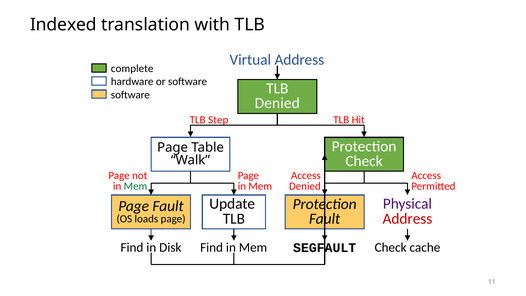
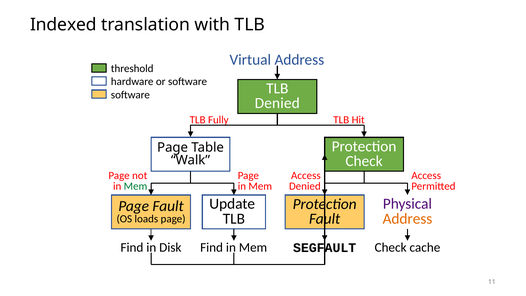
complete: complete -> threshold
Step: Step -> Fully
Address at (407, 219) colour: red -> orange
